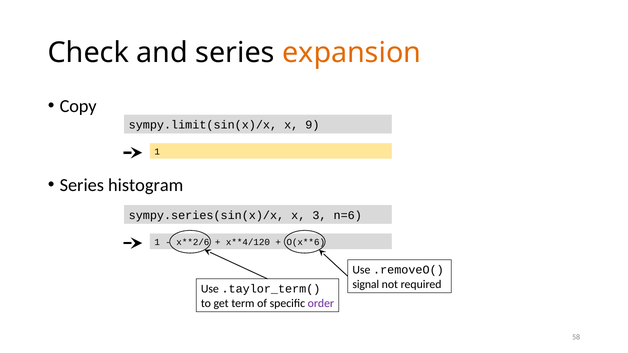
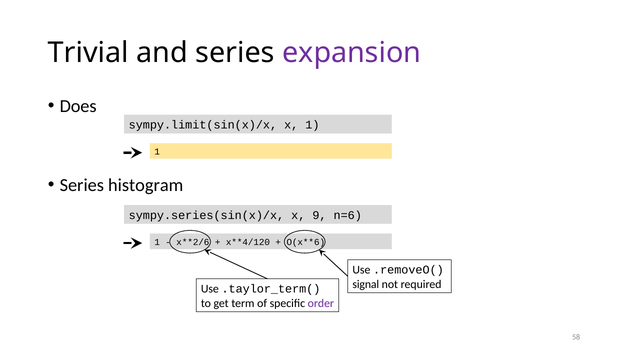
Check: Check -> Trivial
expansion colour: orange -> purple
Copy: Copy -> Does
x 9: 9 -> 1
3: 3 -> 9
